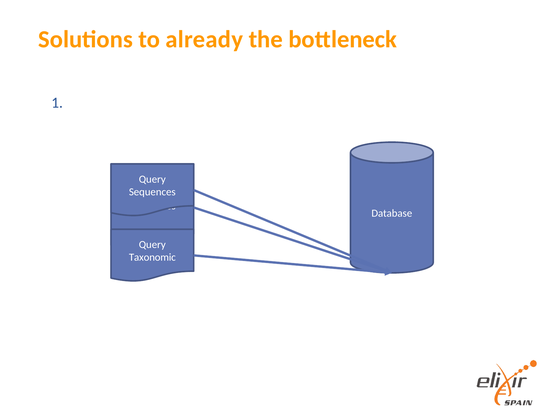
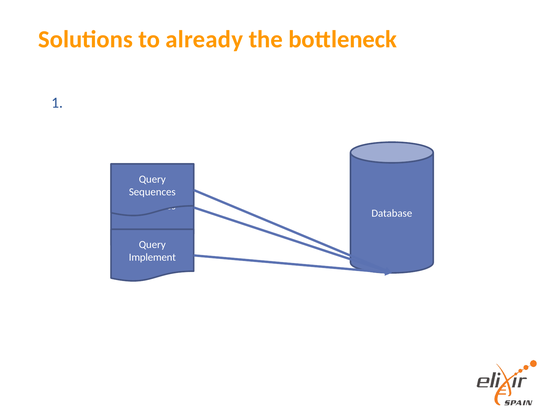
Taxonomic: Taxonomic -> Implement
